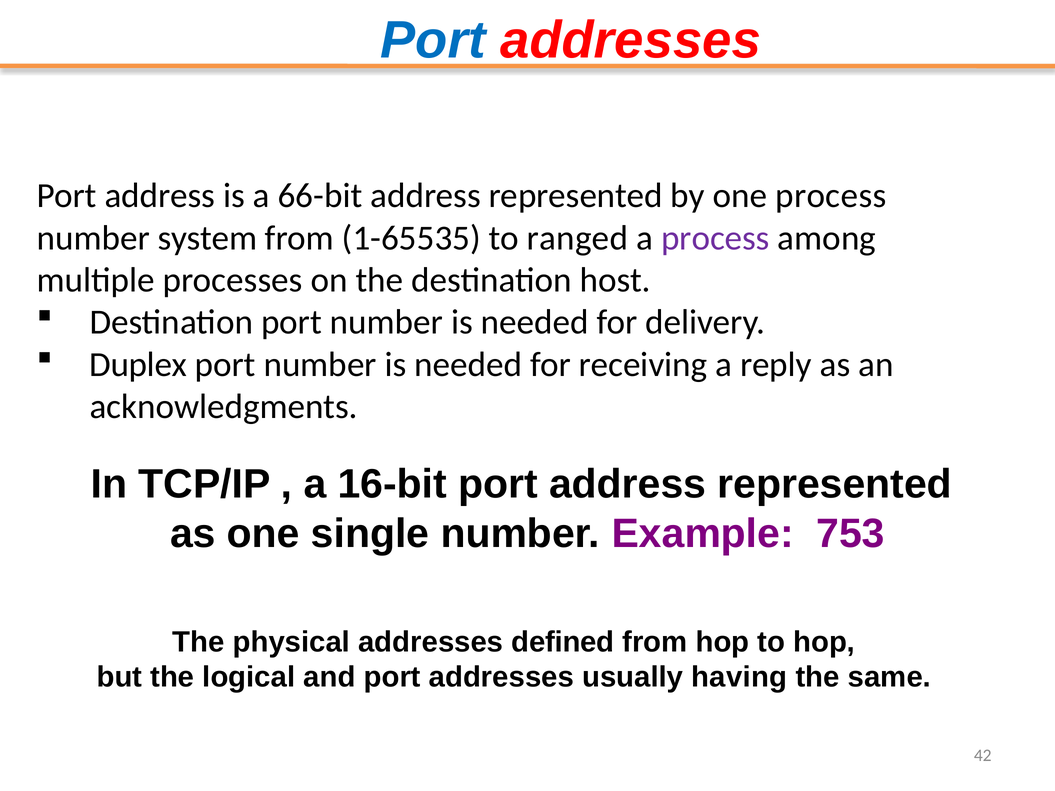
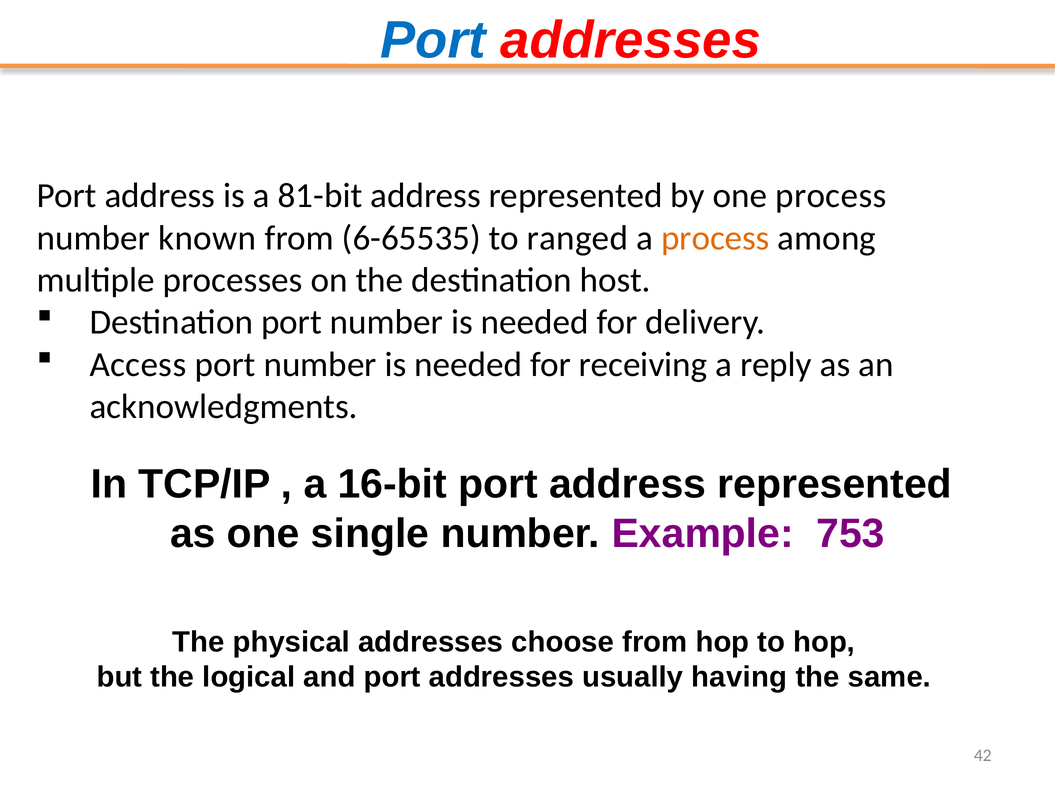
66-bit: 66-bit -> 81-bit
system: system -> known
1-65535: 1-65535 -> 6-65535
process at (715, 238) colour: purple -> orange
Duplex: Duplex -> Access
defined: defined -> choose
